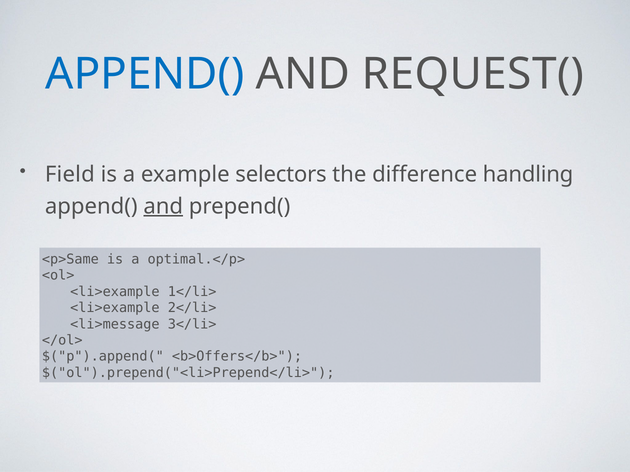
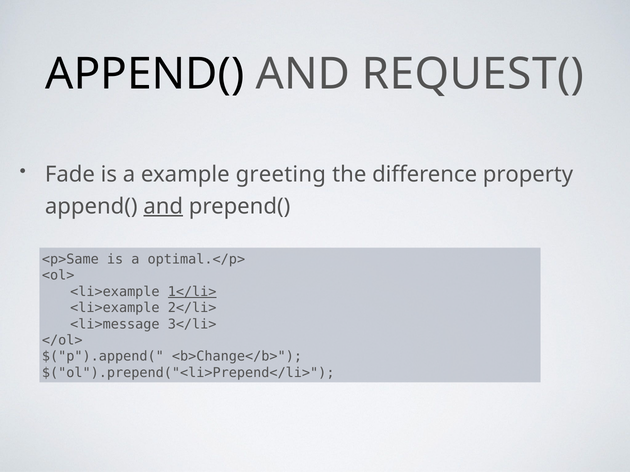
APPEND( at (145, 74) colour: blue -> black
Field: Field -> Fade
selectors: selectors -> greeting
handling: handling -> property
1</li> underline: none -> present
<b>Offers</b>: <b>Offers</b> -> <b>Change</b>
